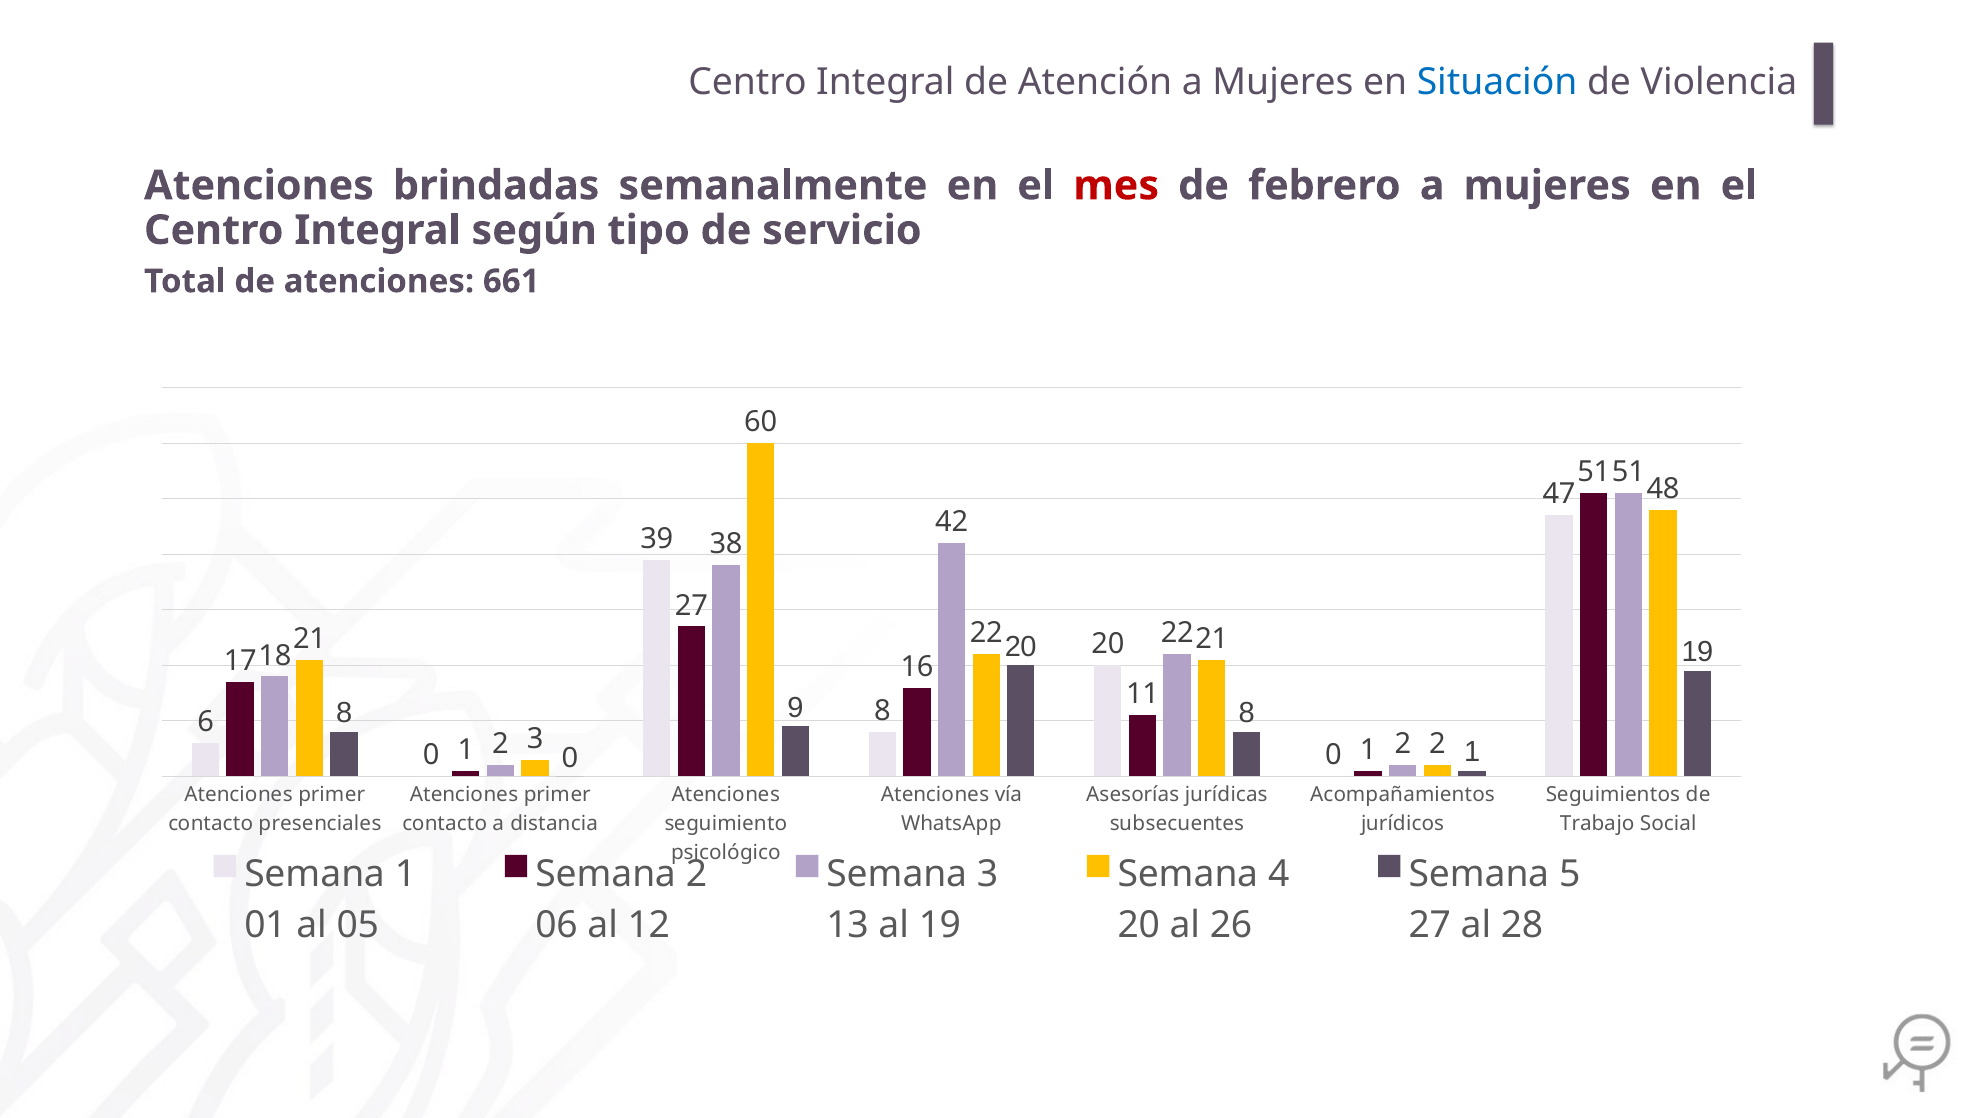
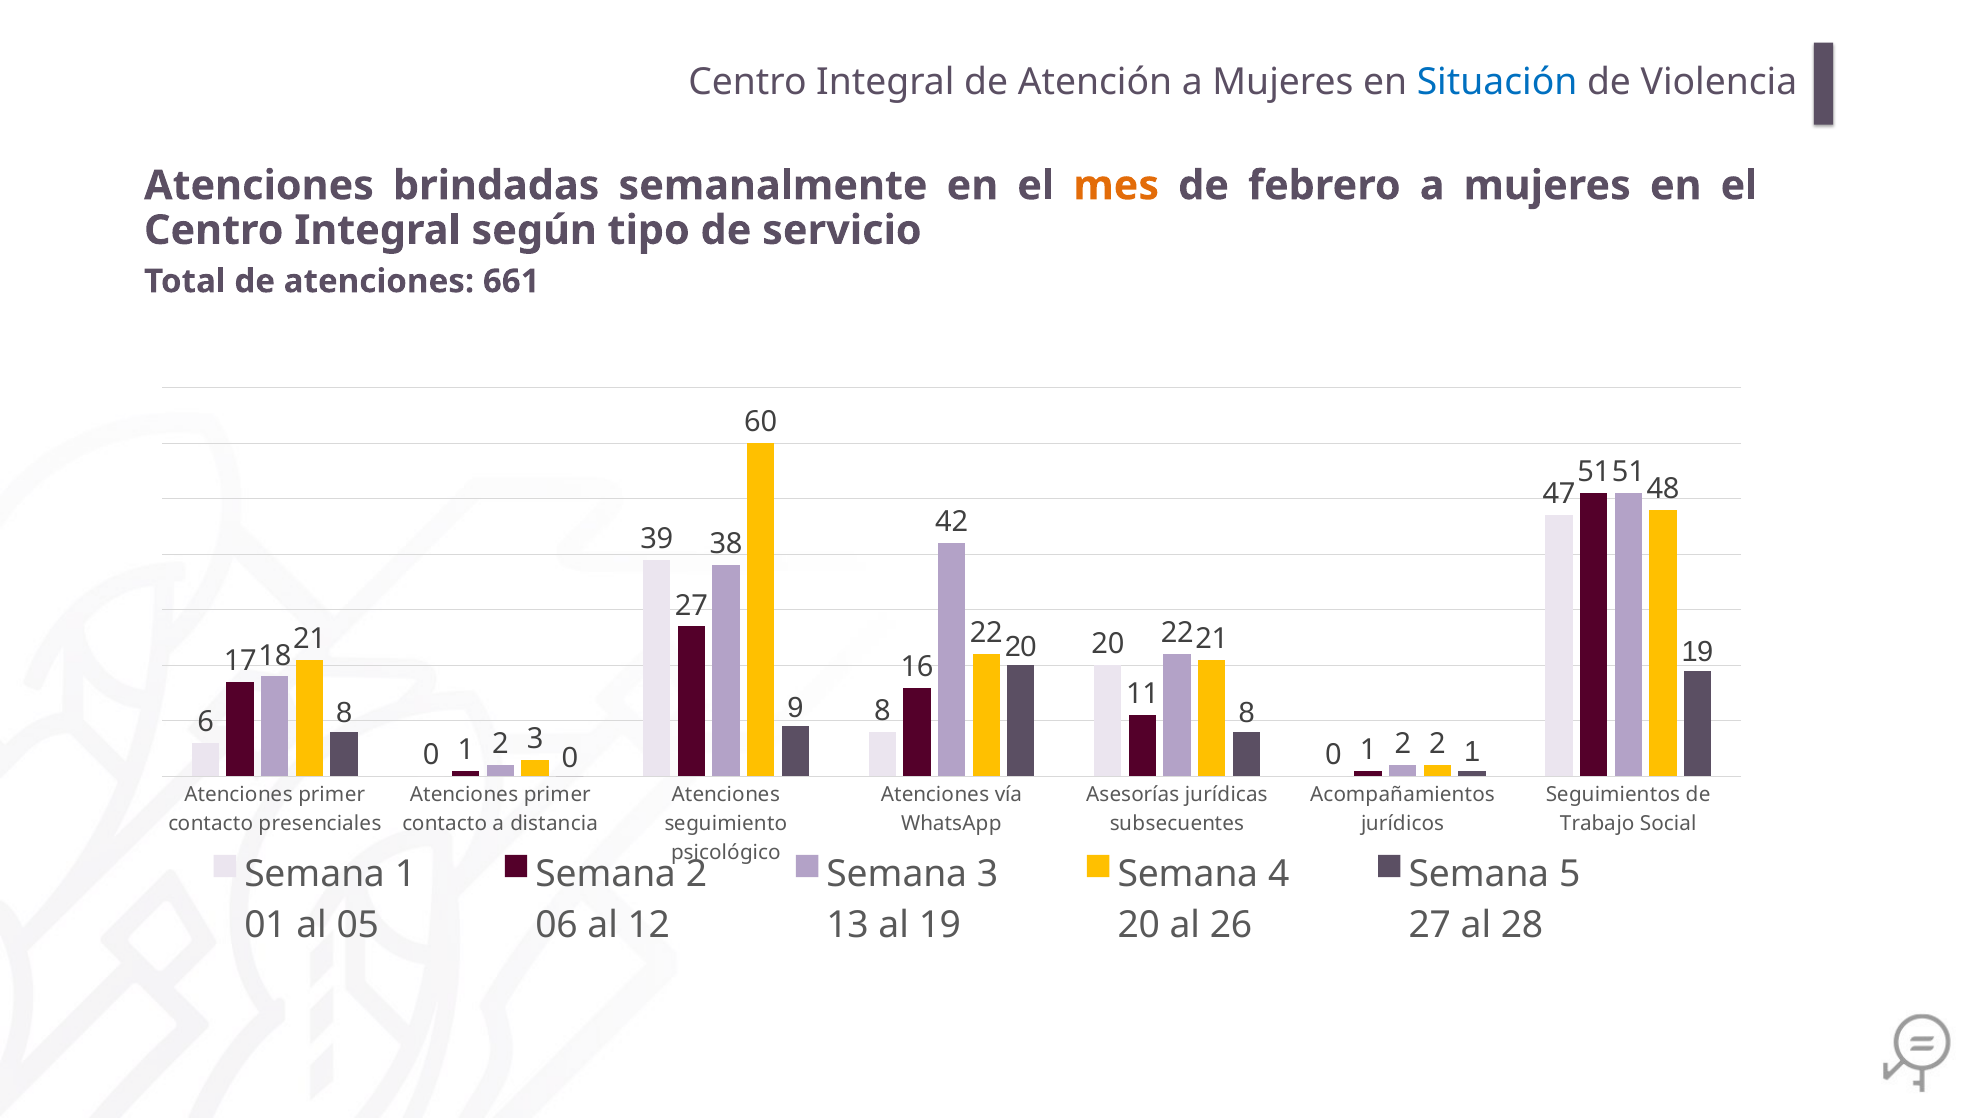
mes colour: red -> orange
